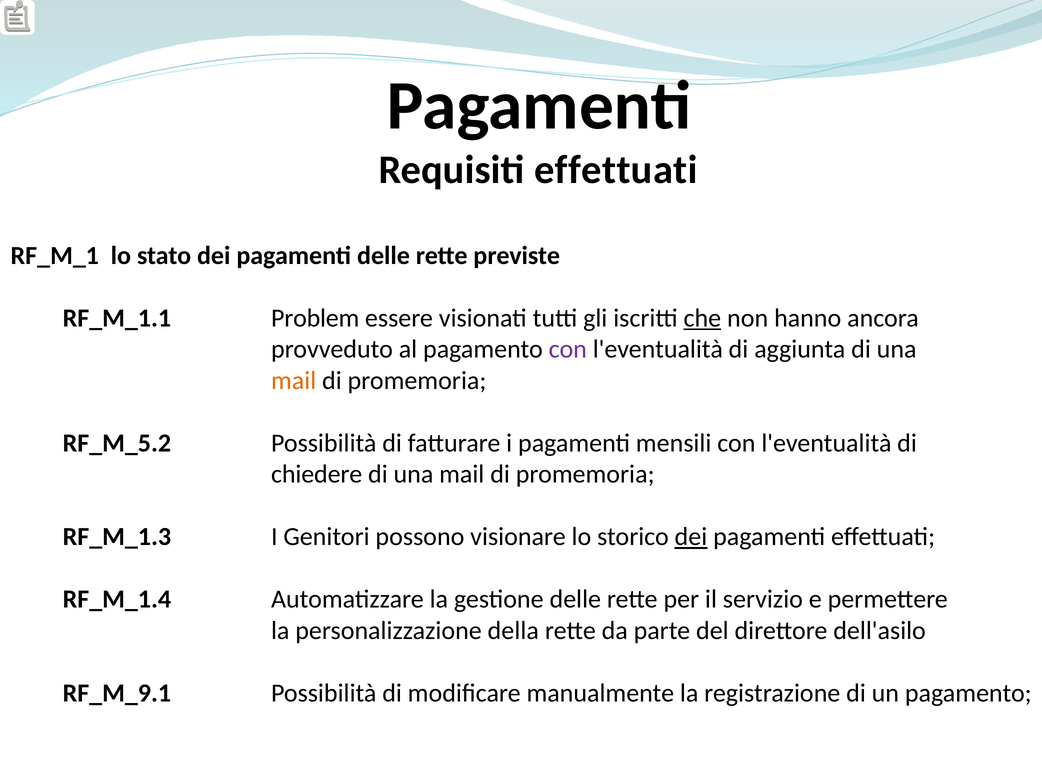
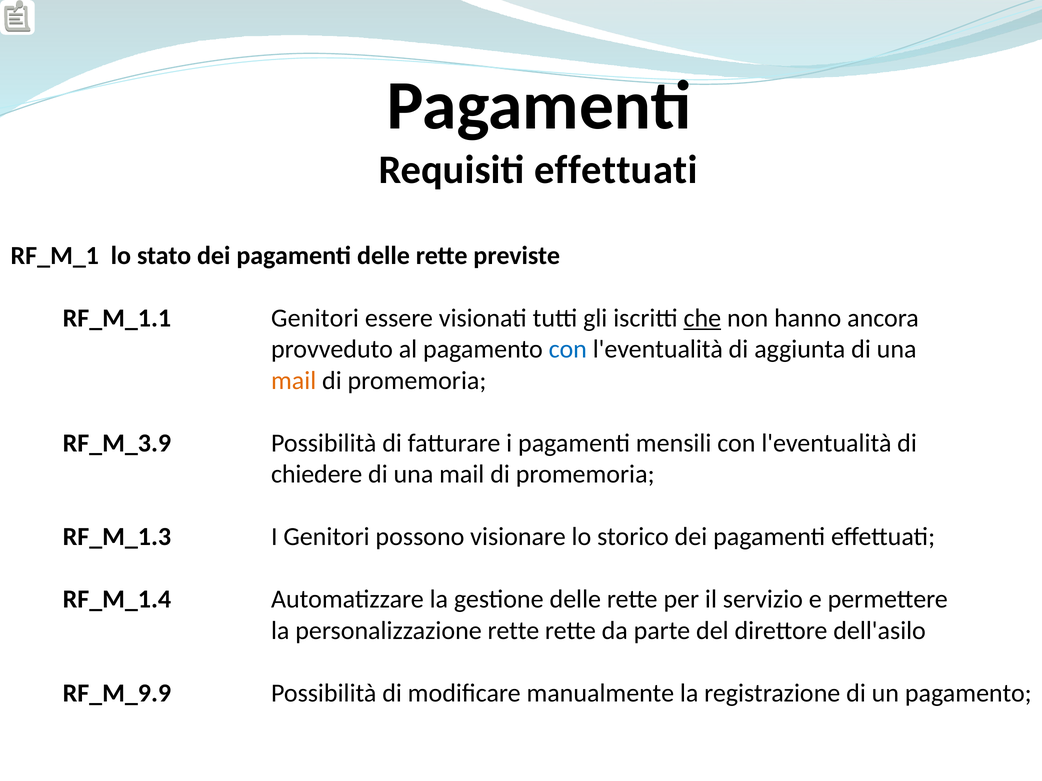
RF_M_1.1 Problem: Problem -> Genitori
con at (568, 350) colour: purple -> blue
RF_M_5.2: RF_M_5.2 -> RF_M_3.9
dei at (691, 537) underline: present -> none
personalizzazione della: della -> rette
RF_M_9.1: RF_M_9.1 -> RF_M_9.9
